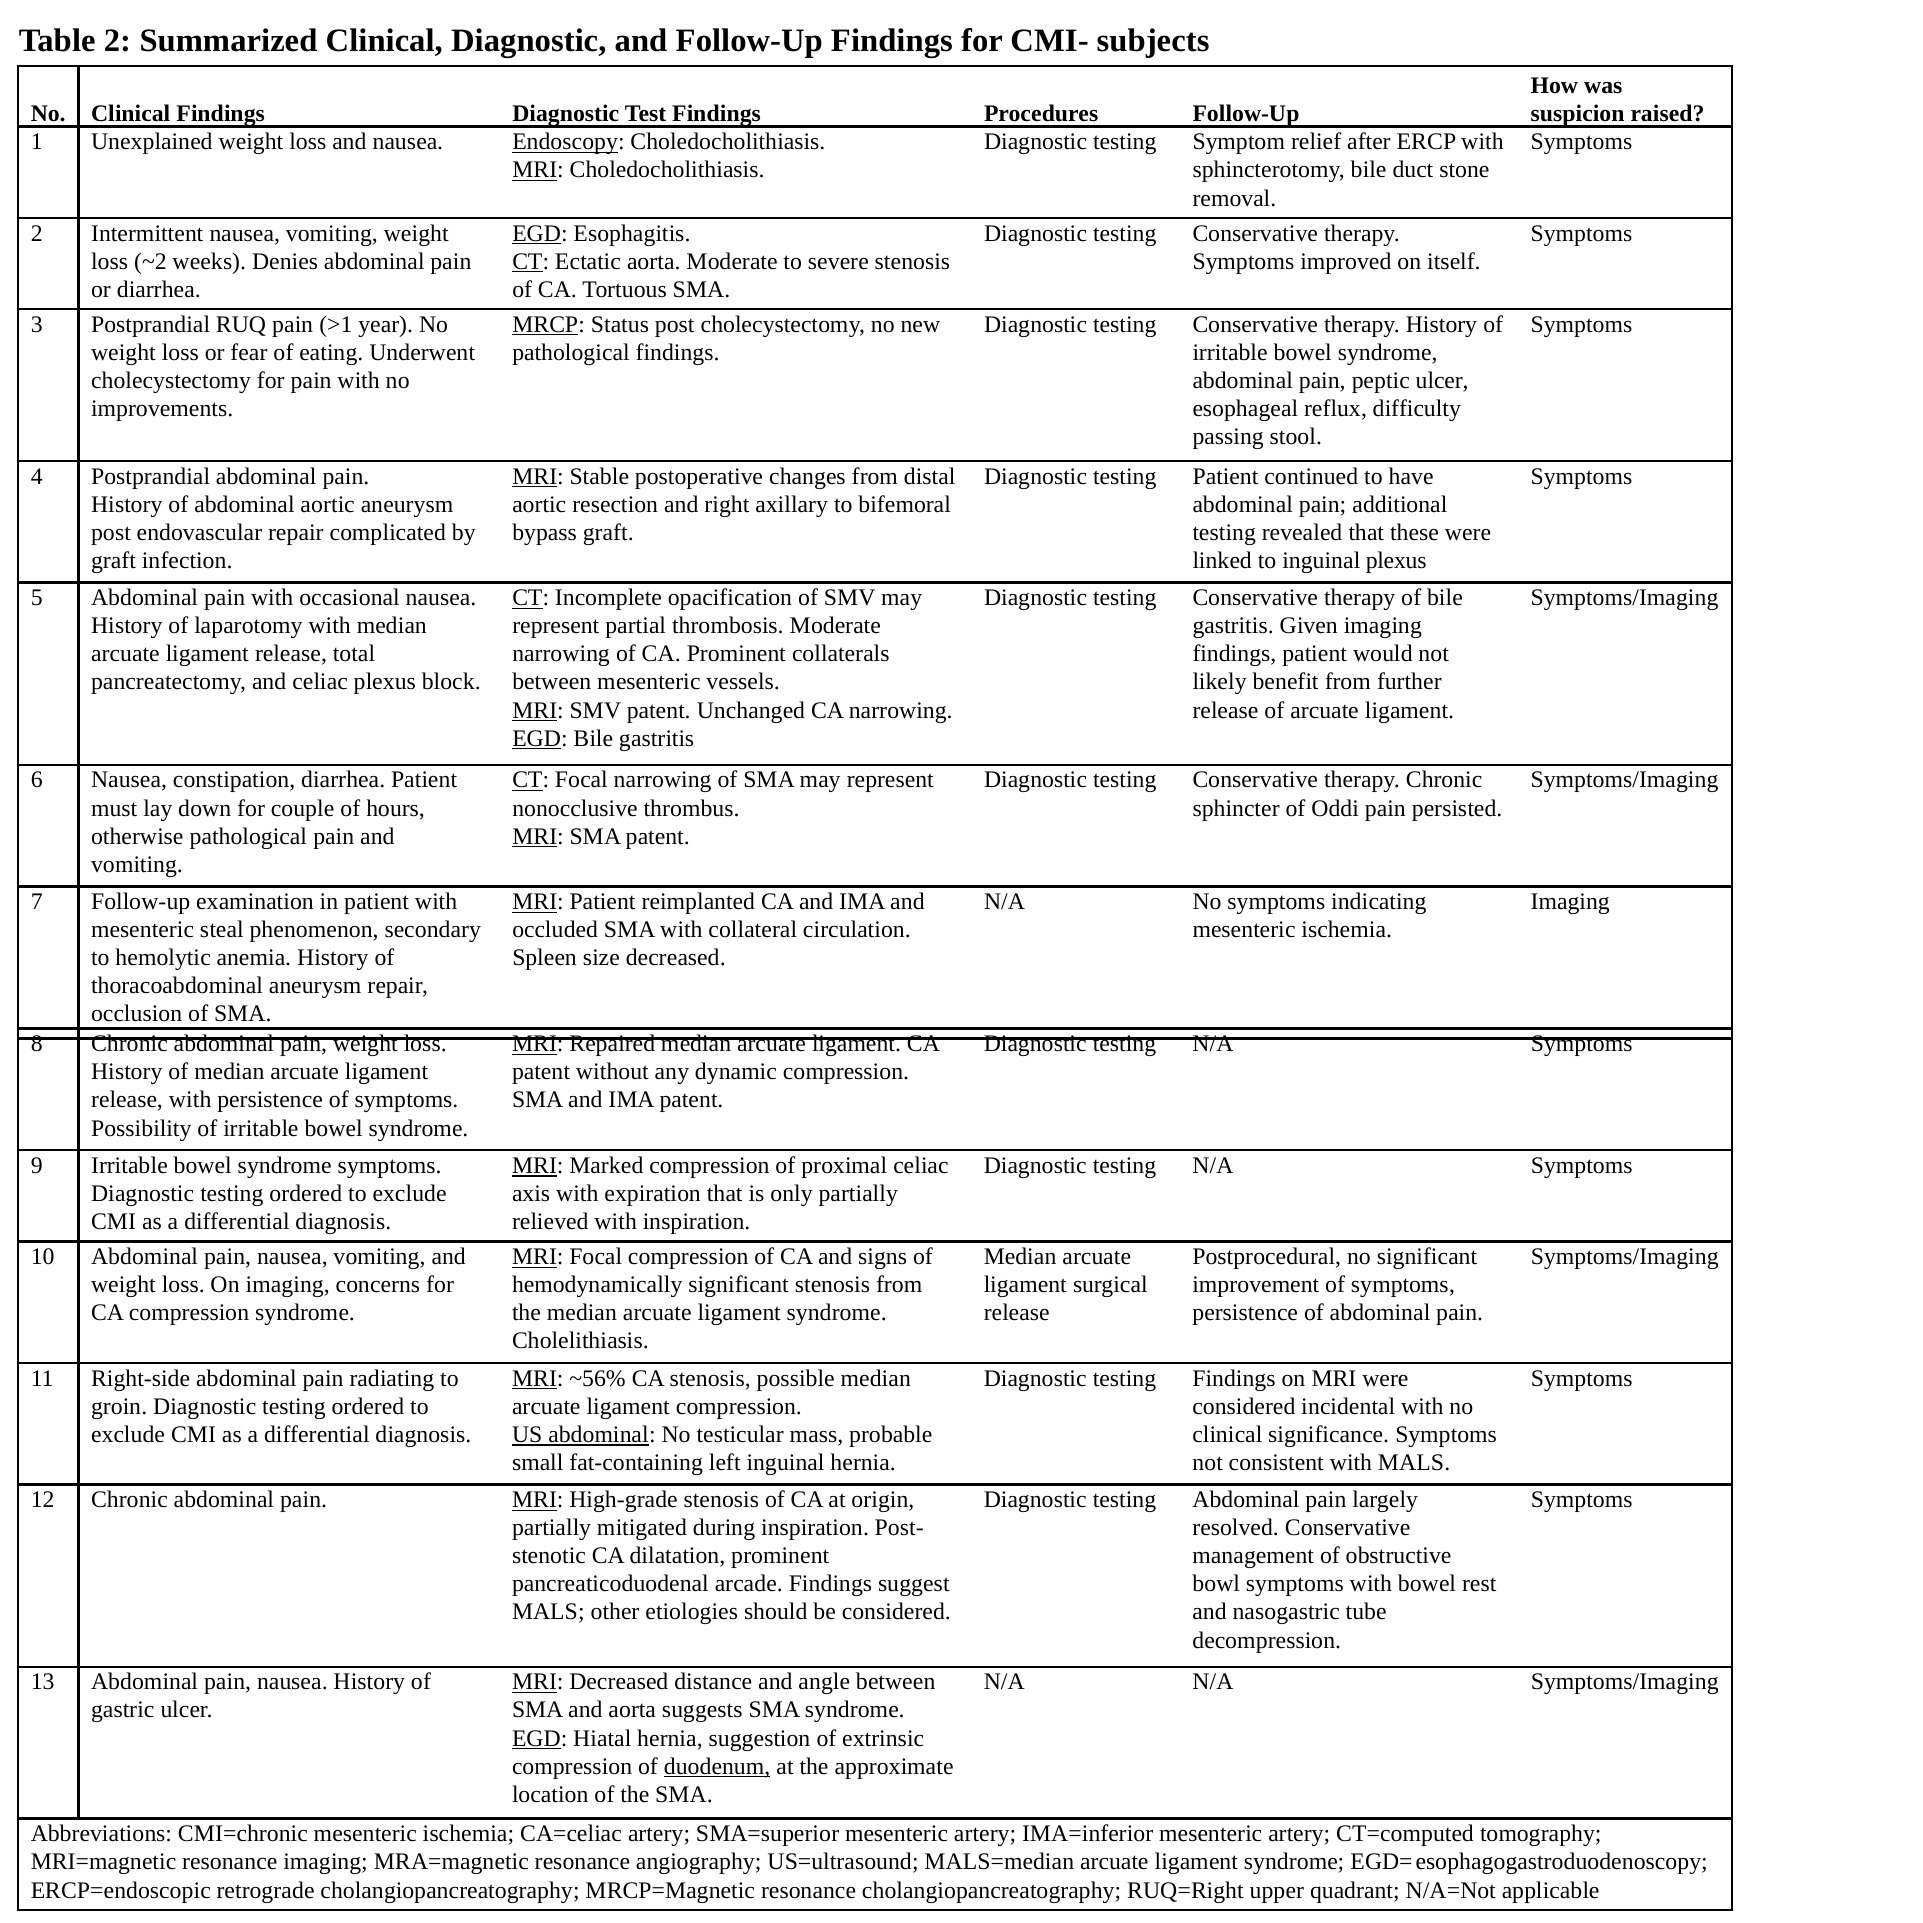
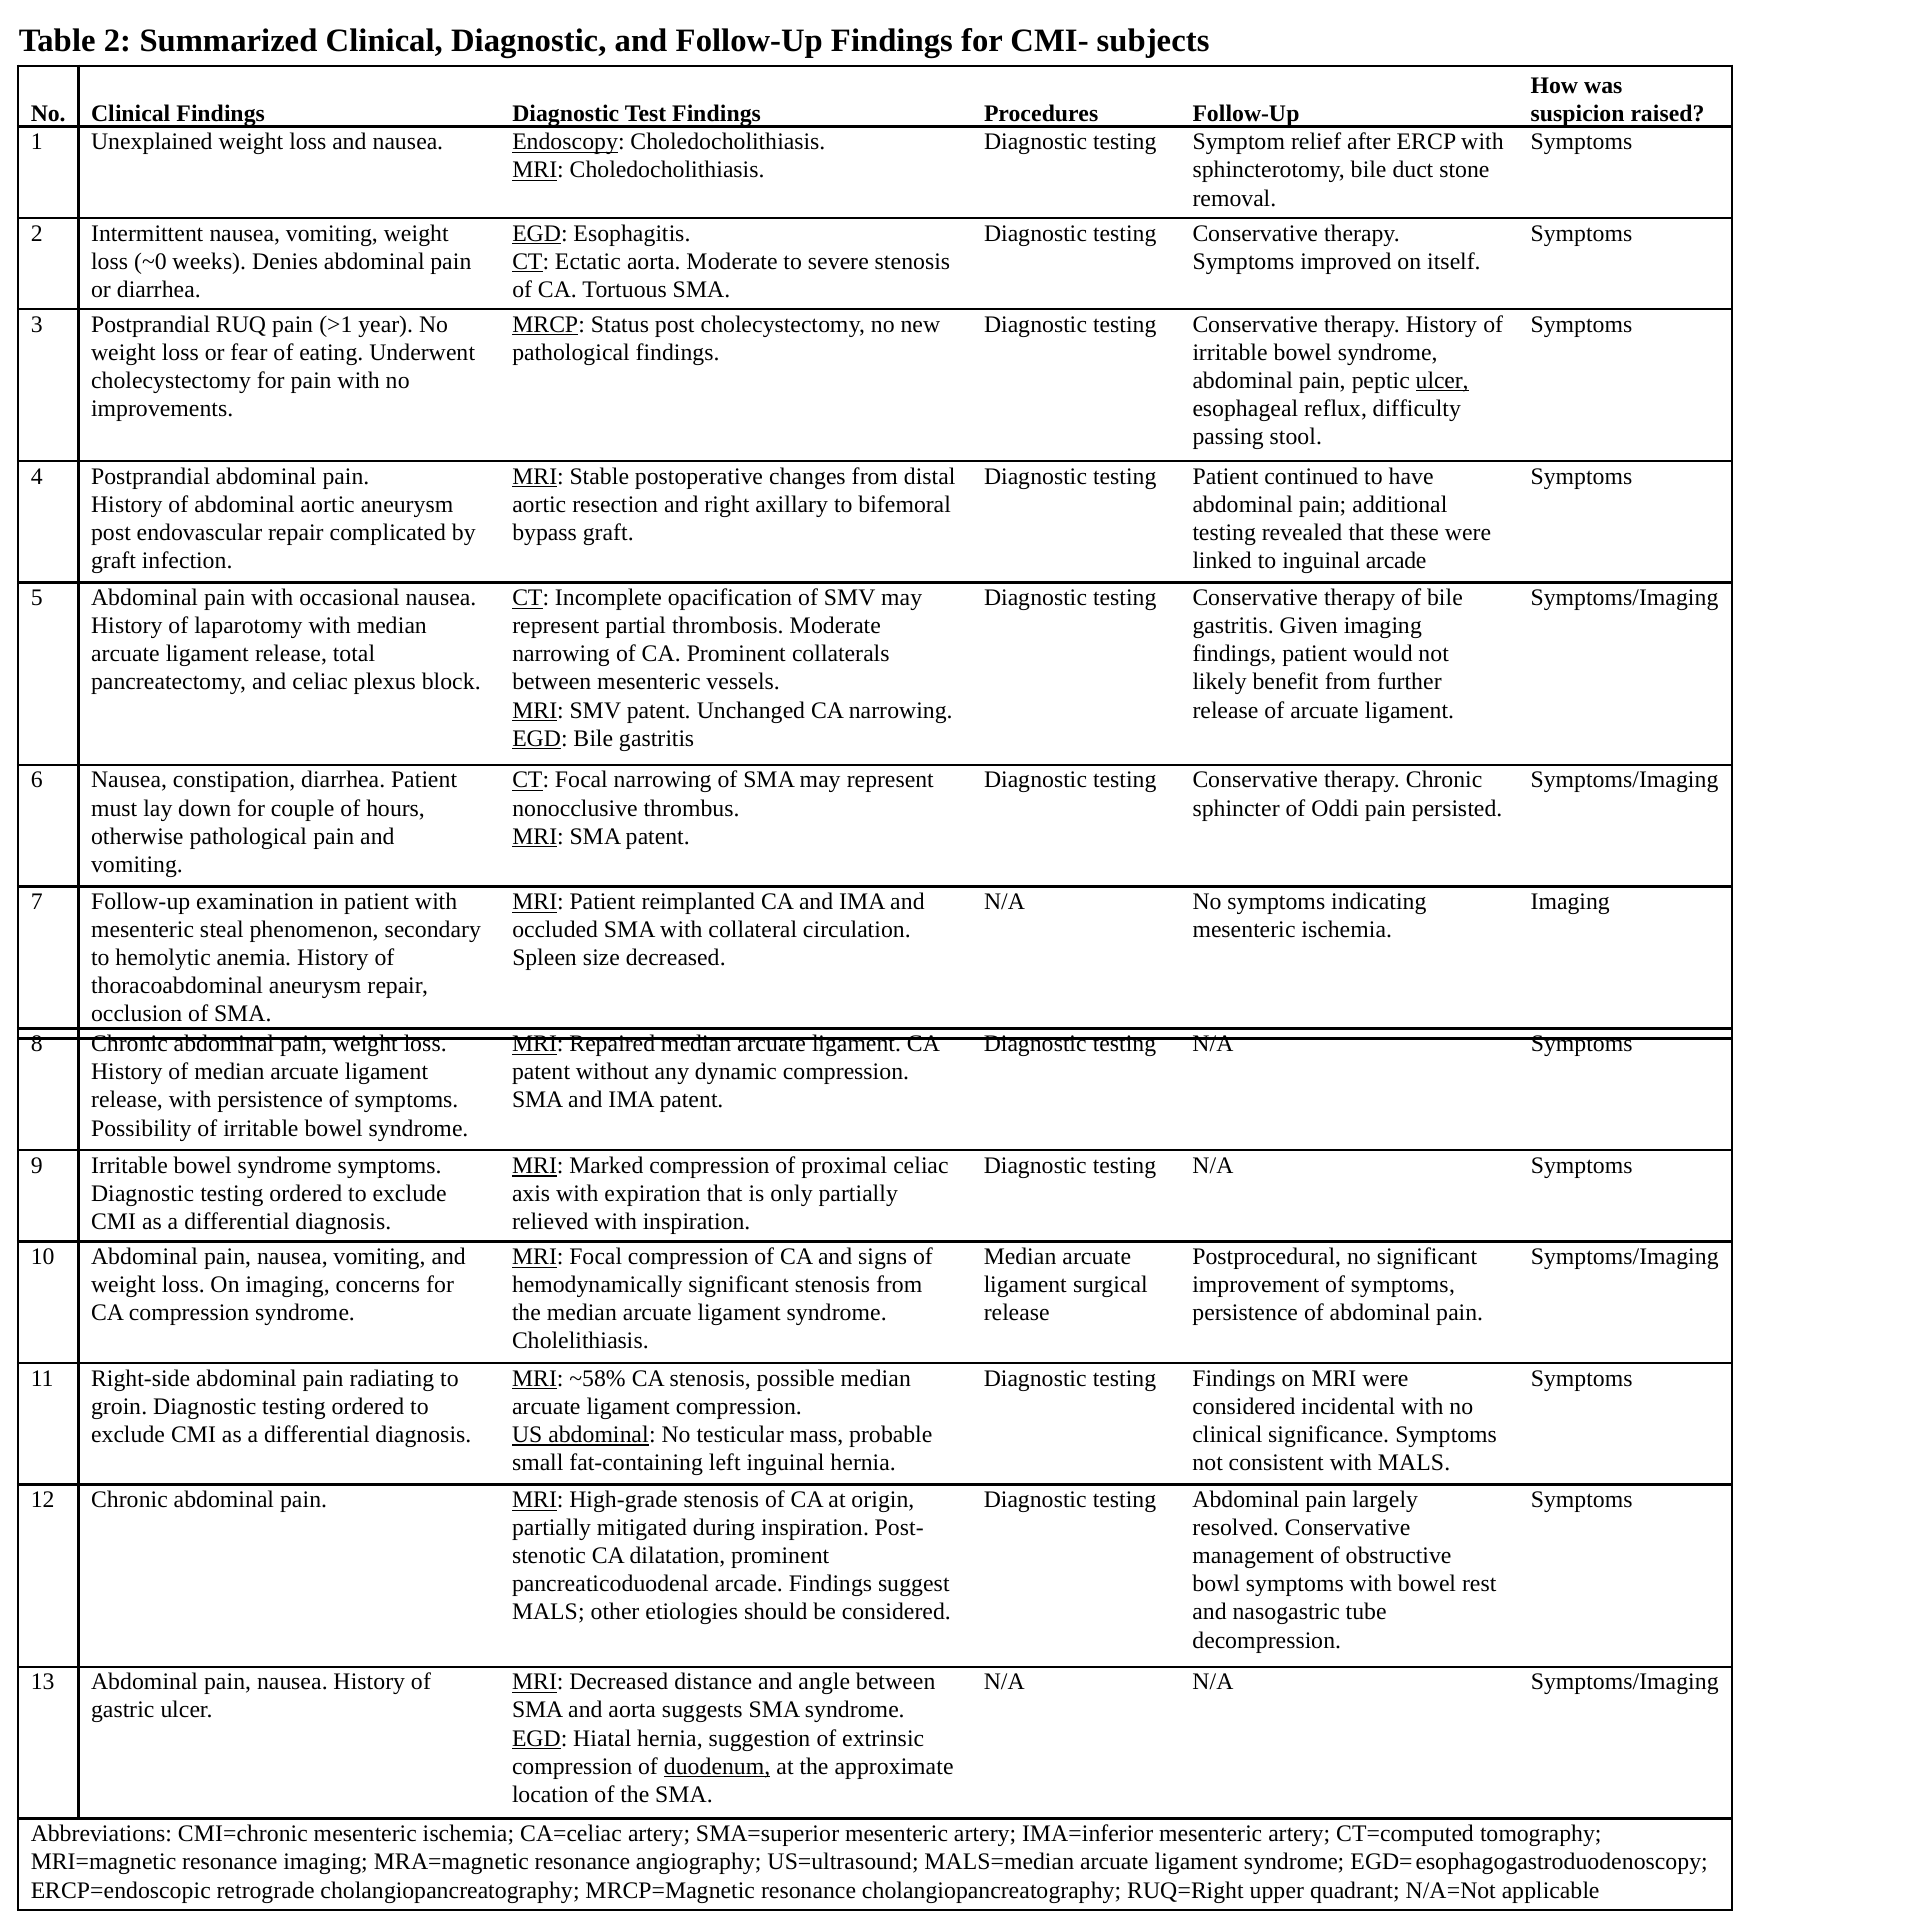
~2: ~2 -> ~0
ulcer at (1442, 381) underline: none -> present
inguinal plexus: plexus -> arcade
~56%: ~56% -> ~58%
